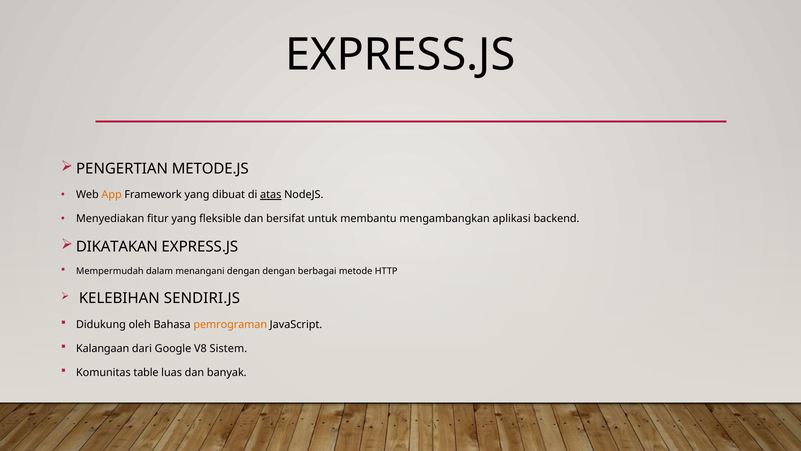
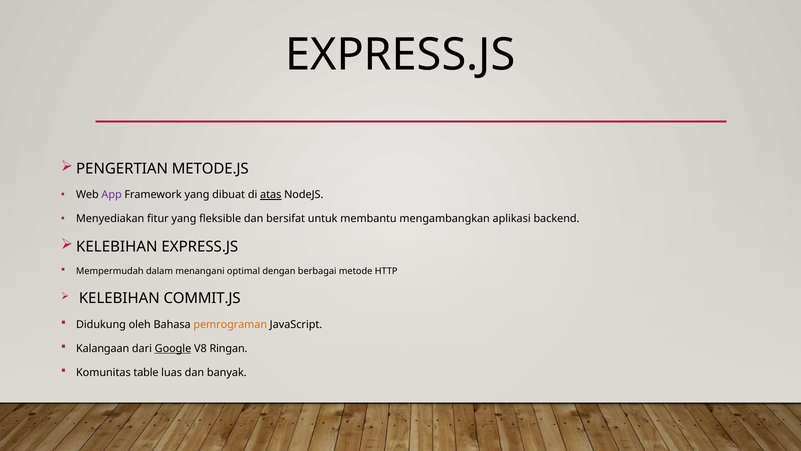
App colour: orange -> purple
DIKATAKAN at (117, 246): DIKATAKAN -> KELEBIHAN
menangani dengan: dengan -> optimal
SENDIRI.JS: SENDIRI.JS -> COMMIT.JS
Google underline: none -> present
Sistem: Sistem -> Ringan
